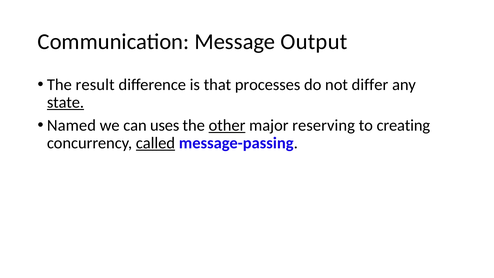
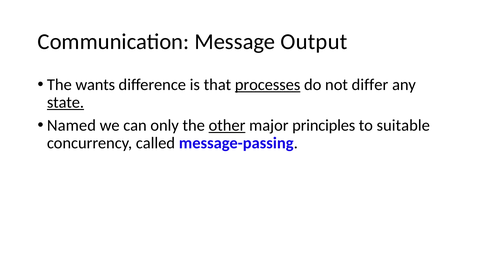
result: result -> wants
processes underline: none -> present
uses: uses -> only
reserving: reserving -> principles
creating: creating -> suitable
called underline: present -> none
